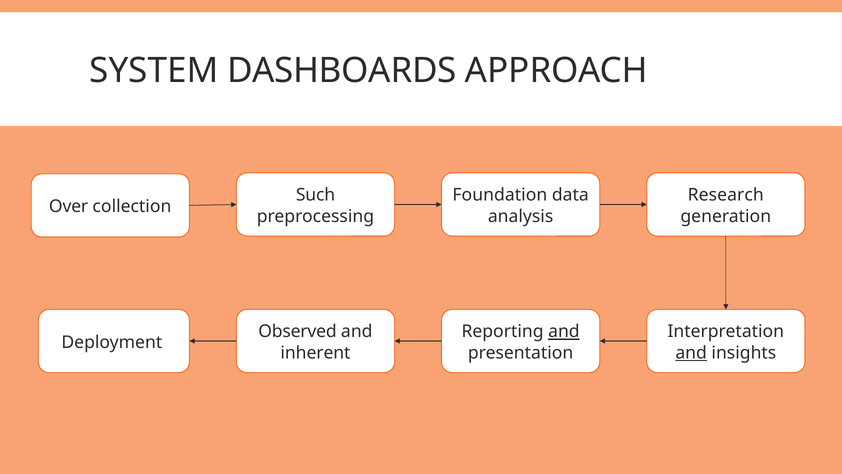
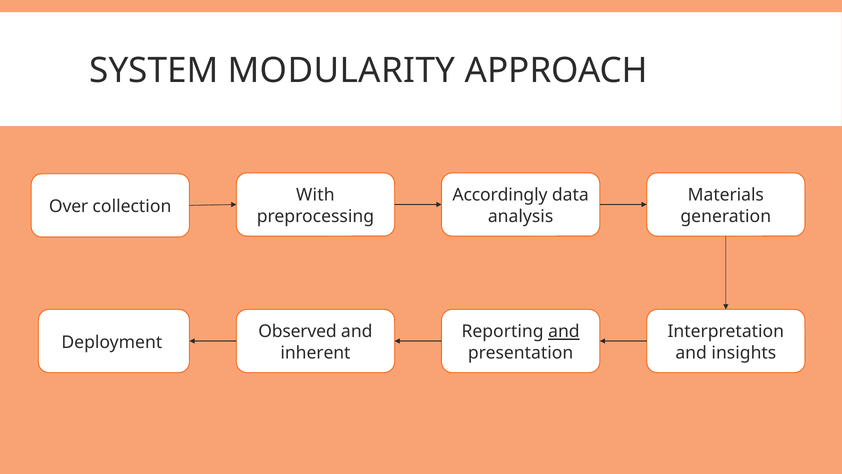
DASHBOARDS: DASHBOARDS -> MODULARITY
Such: Such -> With
Foundation: Foundation -> Accordingly
Research: Research -> Materials
and at (691, 352) underline: present -> none
